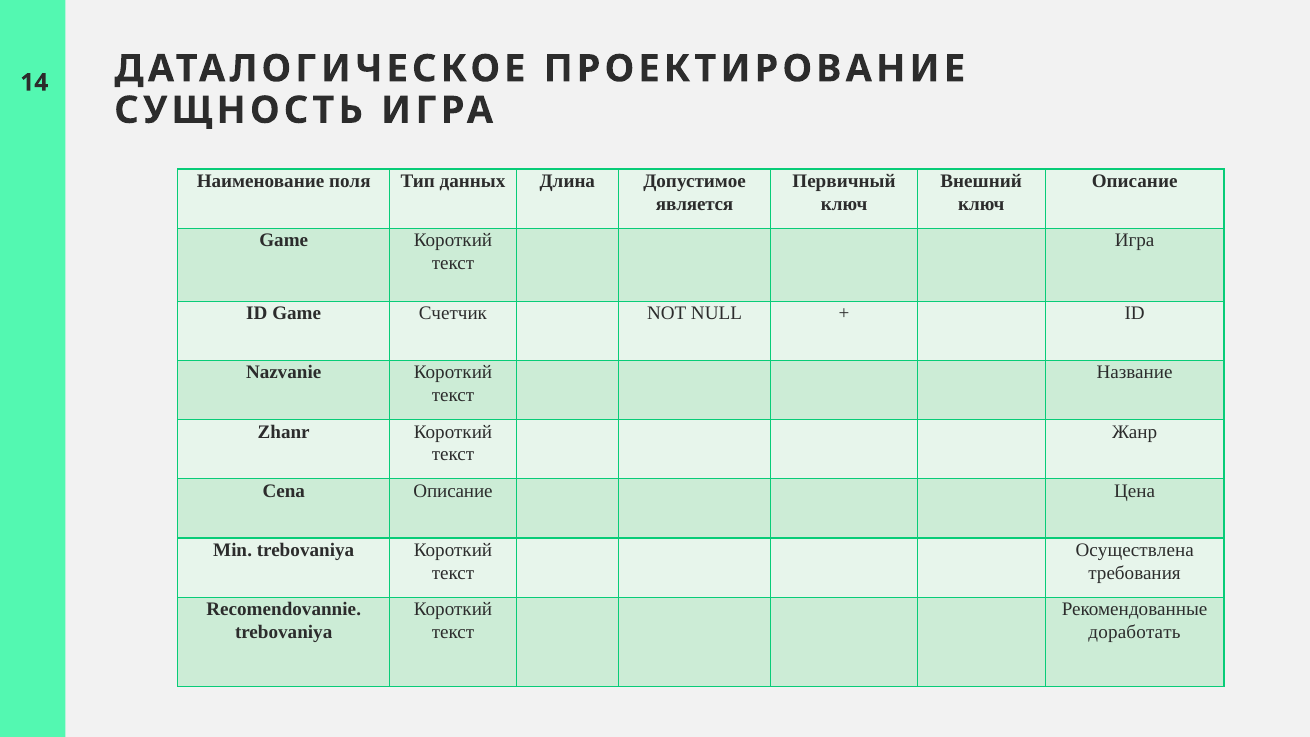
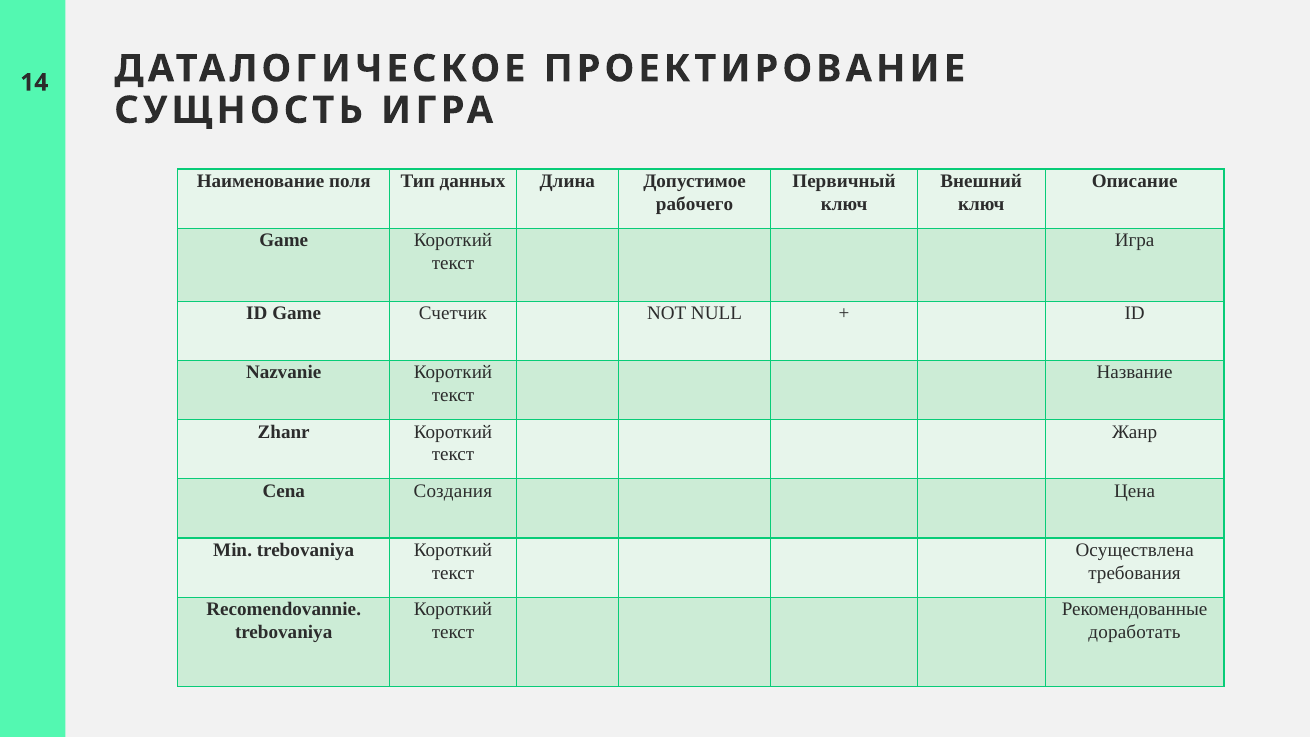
является: является -> рабочего
Cena Описание: Описание -> Создания
